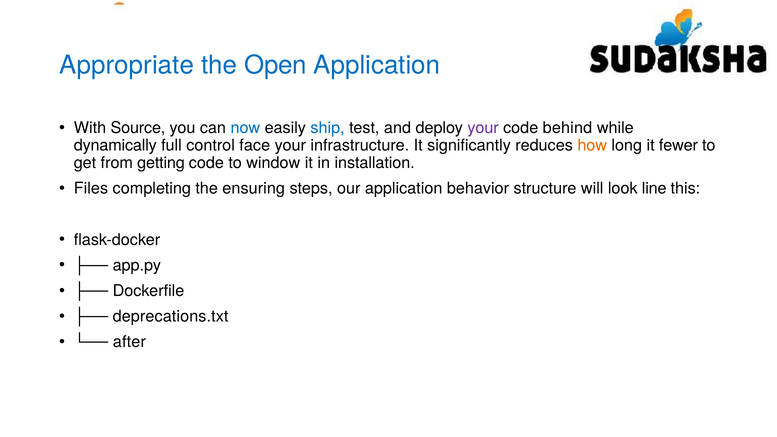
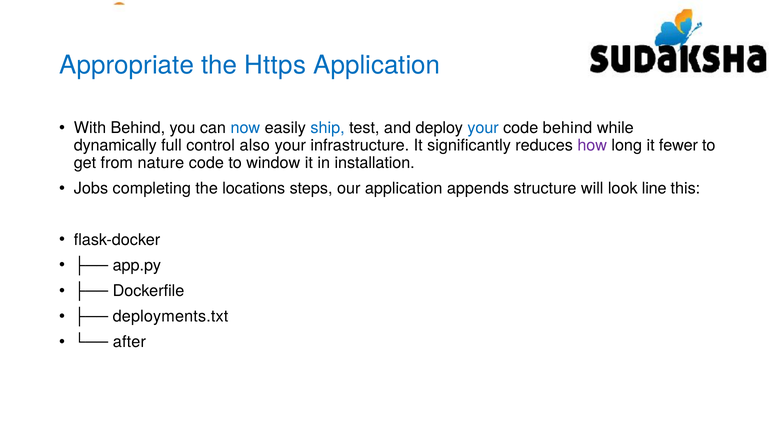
Open: Open -> Https
With Source: Source -> Behind
your at (483, 128) colour: purple -> blue
face: face -> also
how colour: orange -> purple
getting: getting -> nature
Files: Files -> Jobs
ensuring: ensuring -> locations
behavior: behavior -> appends
deprecations.txt: deprecations.txt -> deployments.txt
